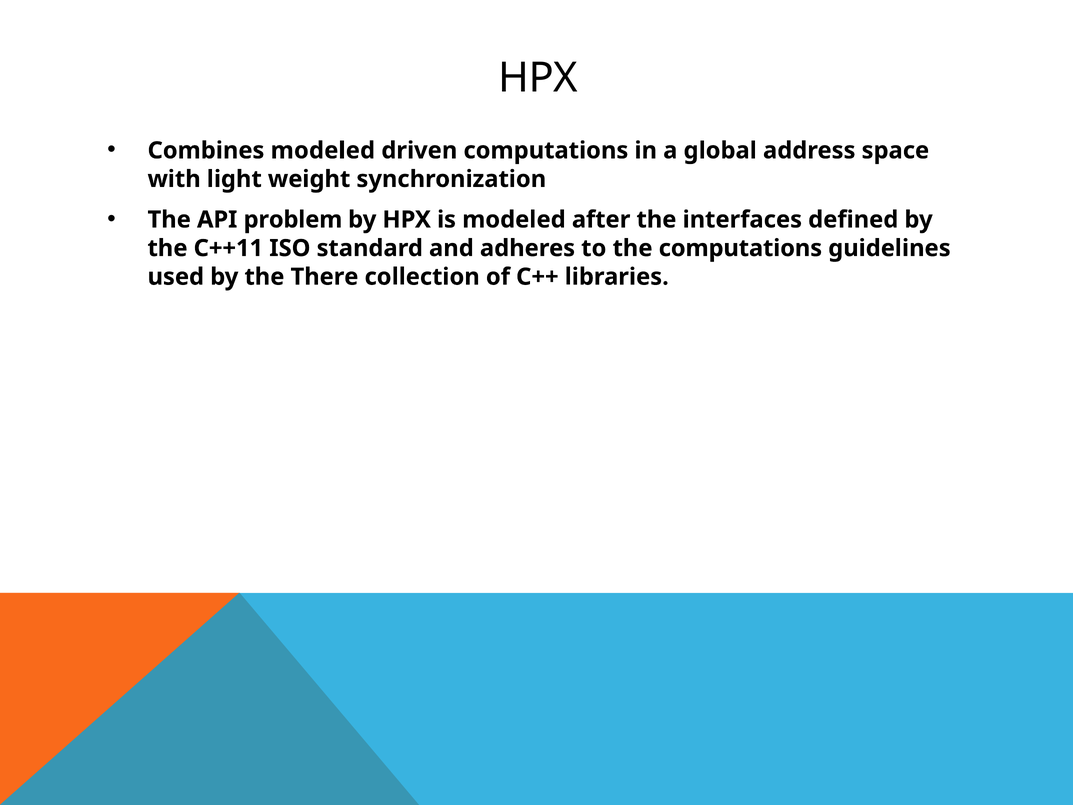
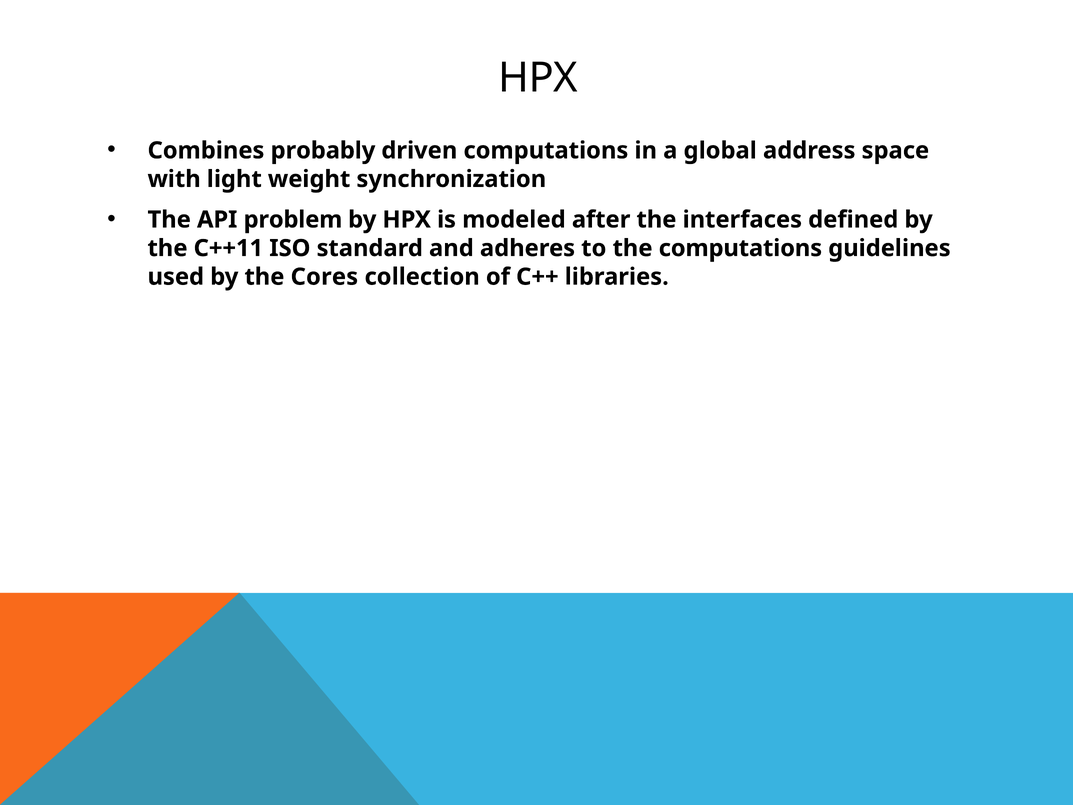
Combines modeled: modeled -> probably
There: There -> Cores
